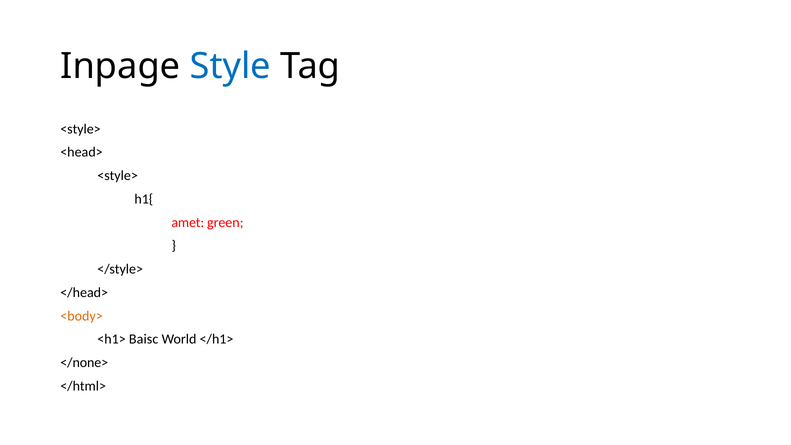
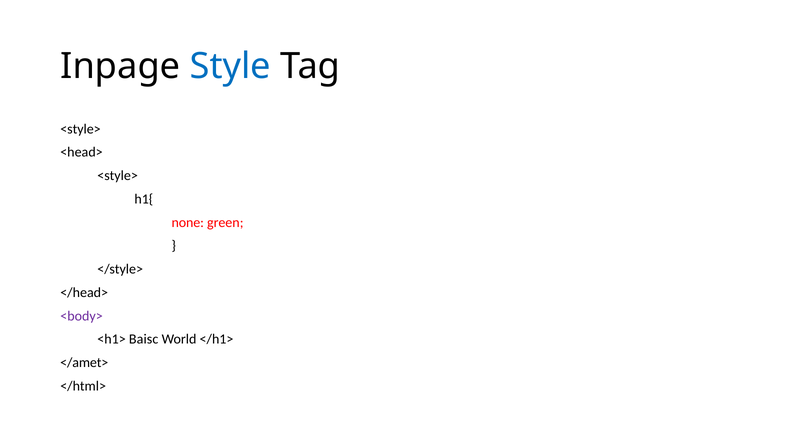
amet: amet -> none
<body> colour: orange -> purple
</none>: </none> -> </amet>
